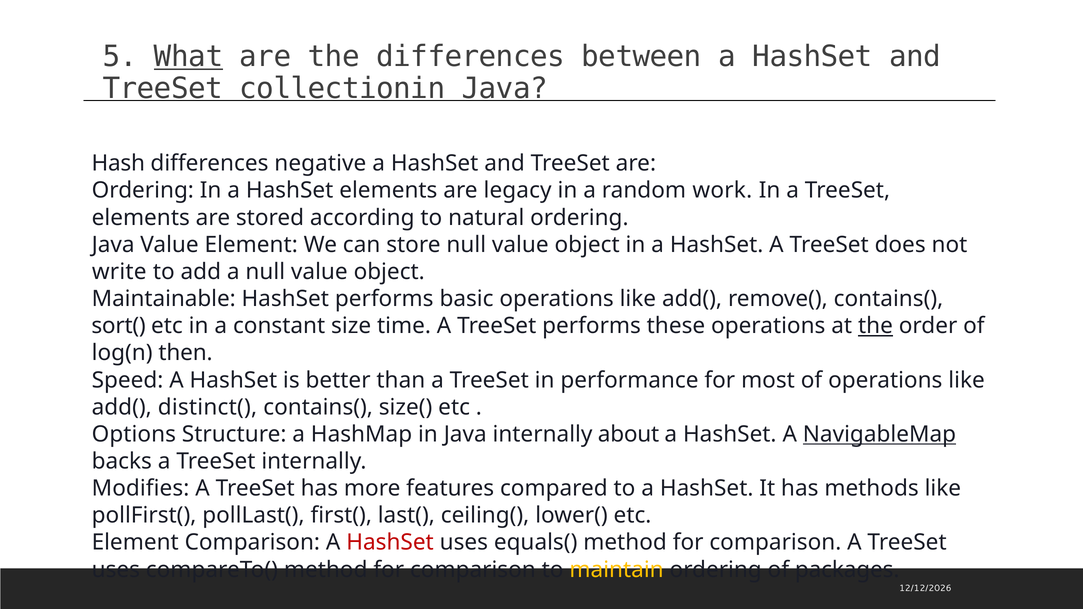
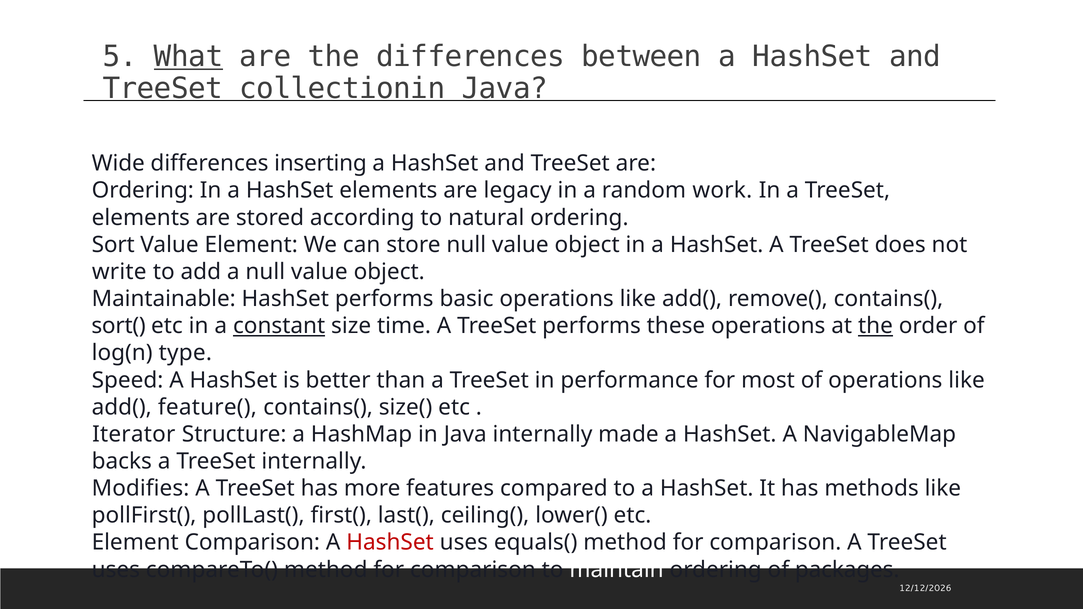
Hash: Hash -> Wide
negative: negative -> inserting
Java at (113, 245): Java -> Sort
constant underline: none -> present
then: then -> type
distinct(: distinct( -> feature(
Options: Options -> Iterator
about: about -> made
NavigableMap underline: present -> none
maintain colour: yellow -> white
